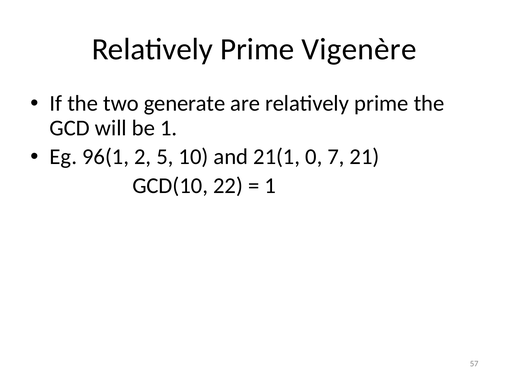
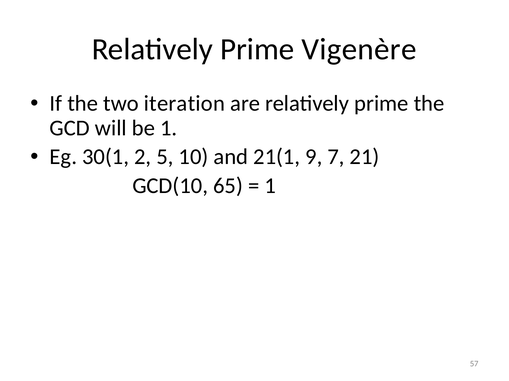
generate: generate -> iteration
96(1: 96(1 -> 30(1
0: 0 -> 9
22: 22 -> 65
